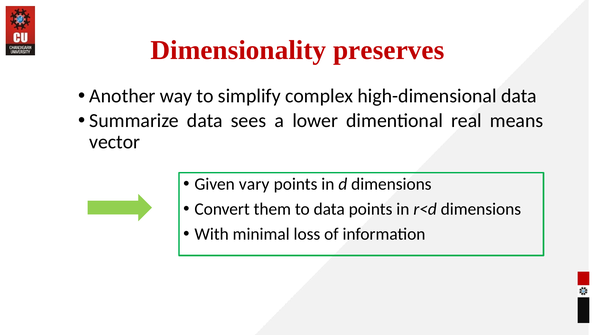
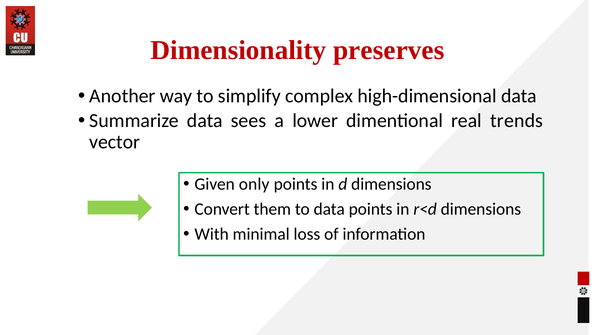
means: means -> trends
vary: vary -> only
